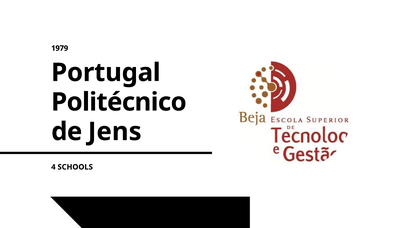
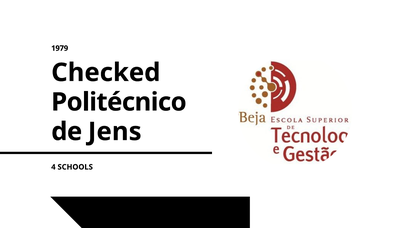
Portugal: Portugal -> Checked
